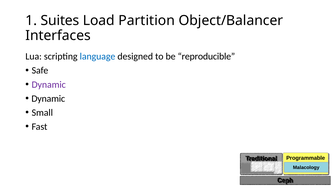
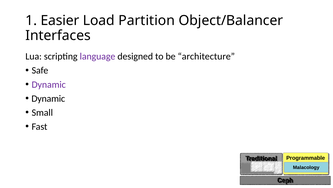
Suites: Suites -> Easier
language colour: blue -> purple
reproducible: reproducible -> architecture
